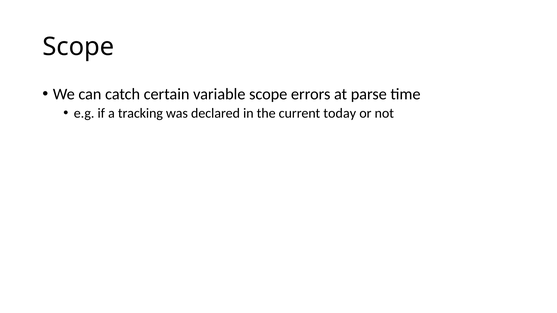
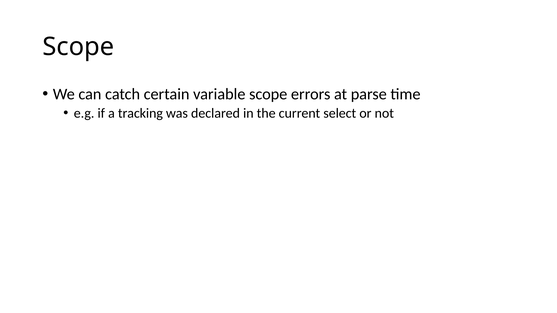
today: today -> select
